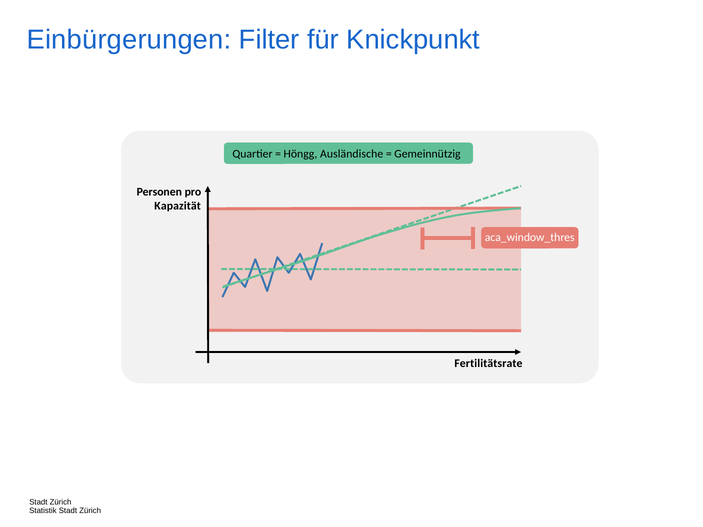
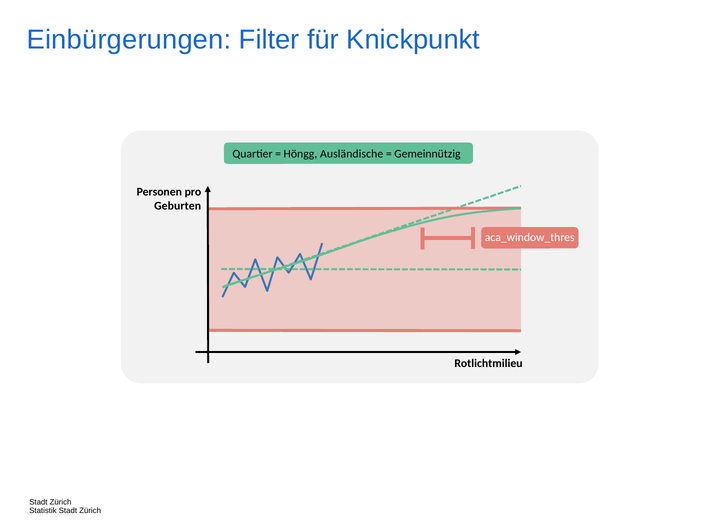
Kapazität: Kapazität -> Geburten
Fertilitätsrate: Fertilitätsrate -> Rotlichtmilieu
